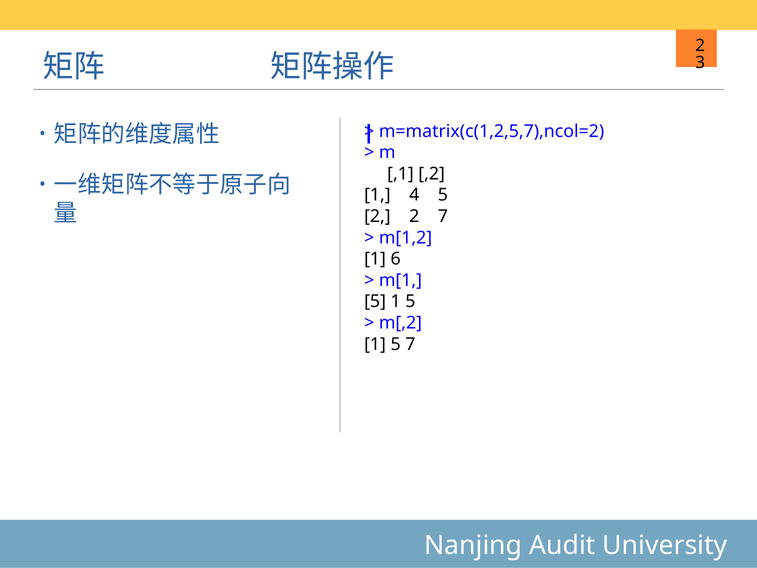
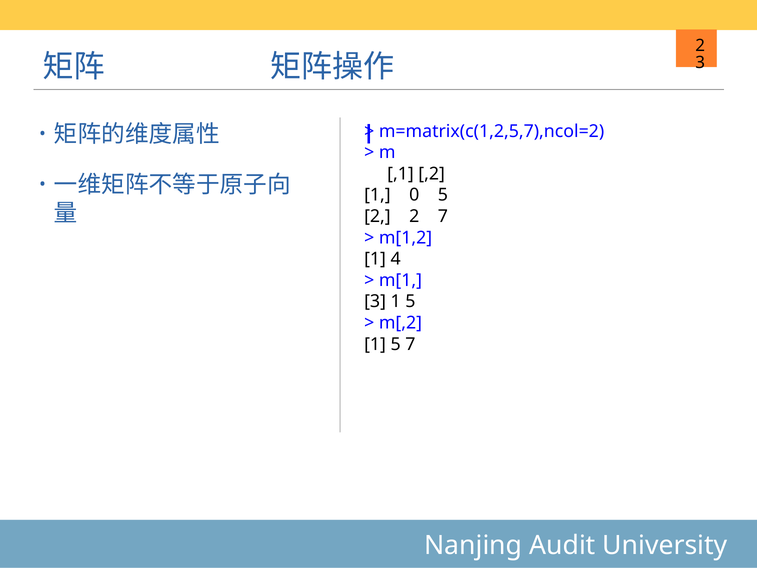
4: 4 -> 0
6: 6 -> 4
5 at (375, 301): 5 -> 3
